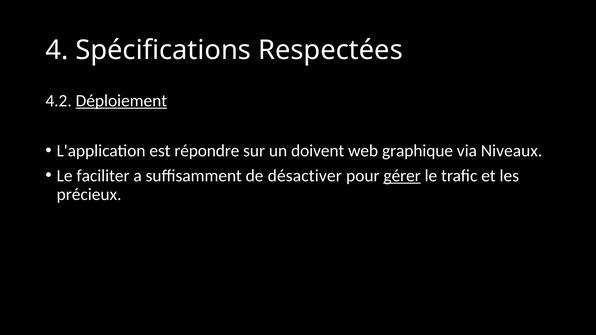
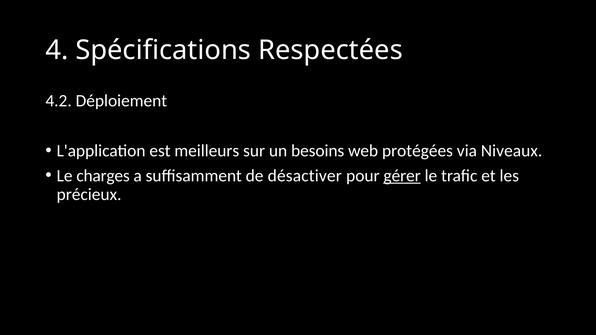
Déploiement underline: present -> none
répondre: répondre -> meilleurs
doivent: doivent -> besoins
graphique: graphique -> protégées
faciliter: faciliter -> charges
